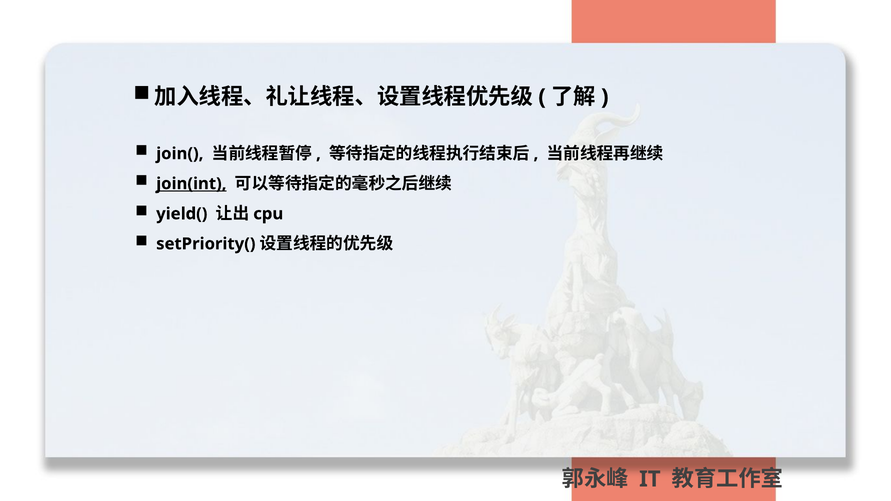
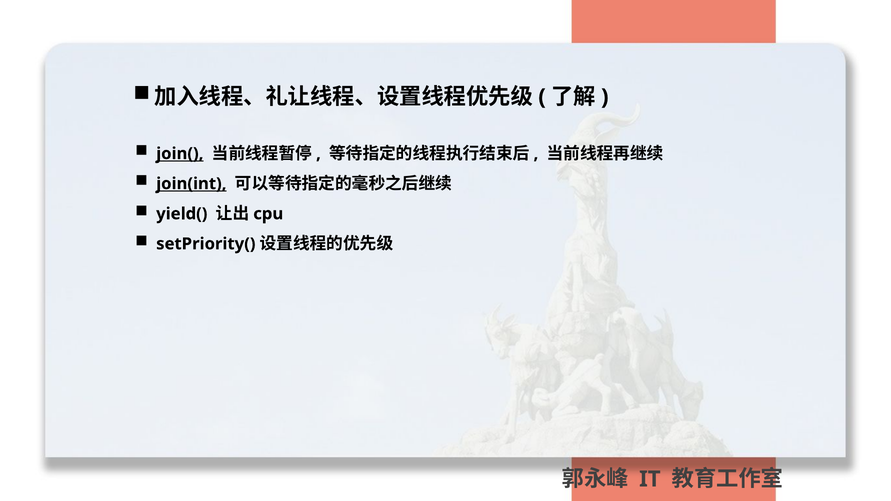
join( underline: none -> present
